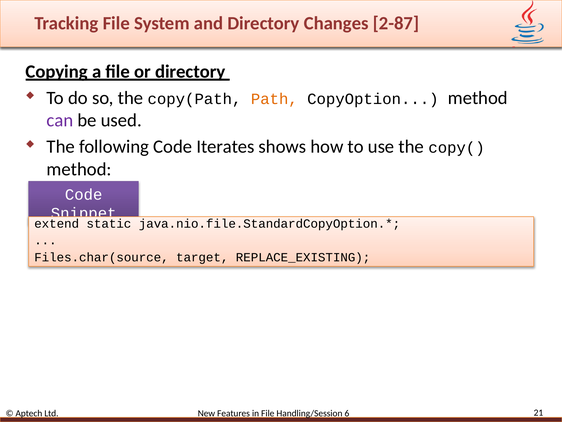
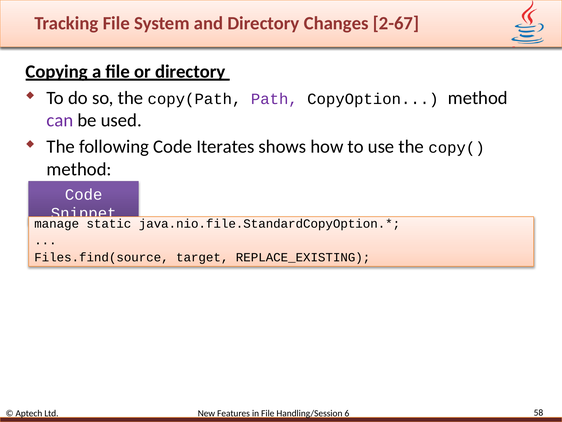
2-87: 2-87 -> 2-67
Path colour: orange -> purple
extend: extend -> manage
Files.char(source: Files.char(source -> Files.find(source
21: 21 -> 58
